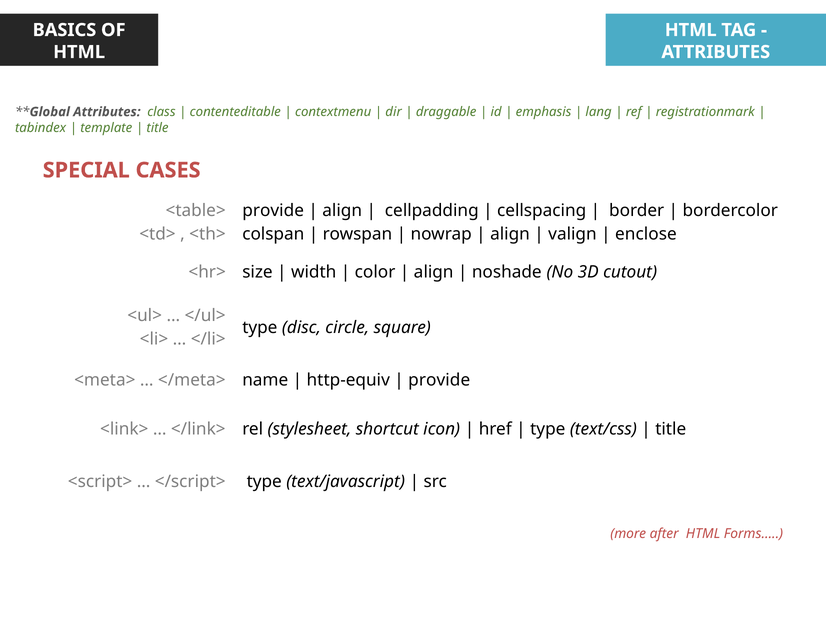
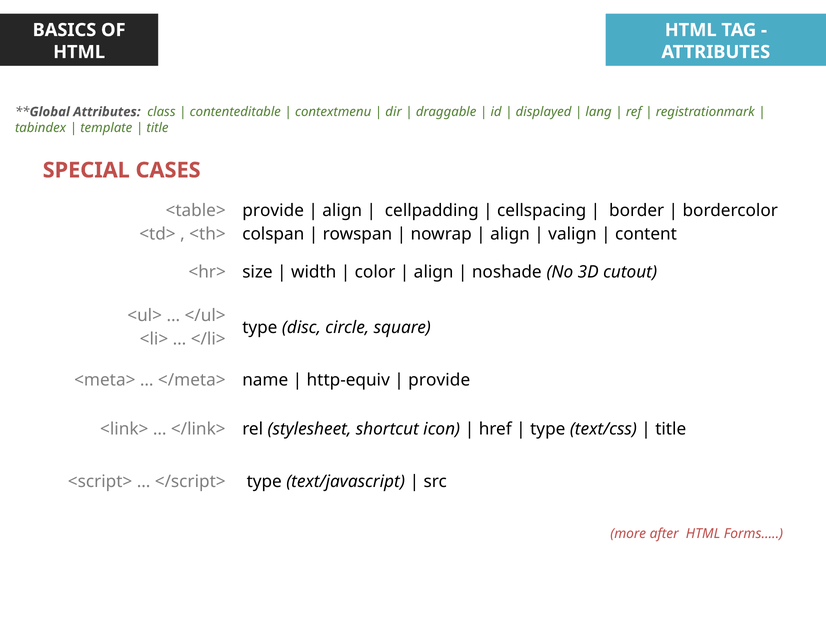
emphasis: emphasis -> displayed
enclose: enclose -> content
